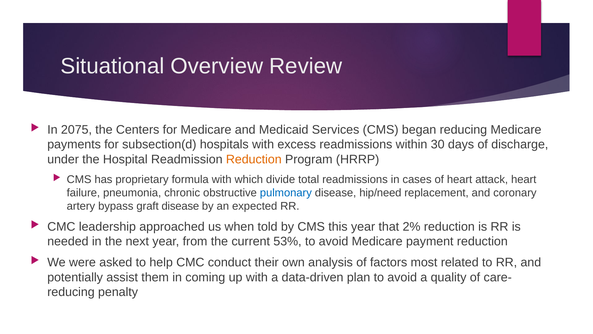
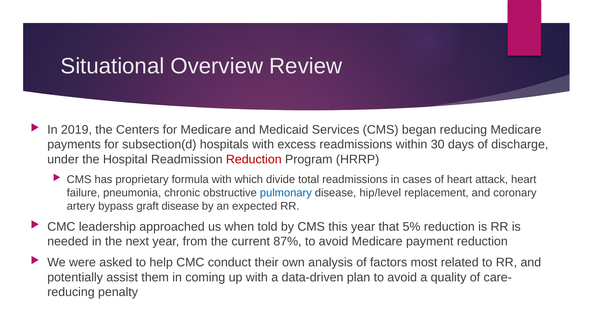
2075: 2075 -> 2019
Reduction at (254, 159) colour: orange -> red
hip/need: hip/need -> hip/level
2%: 2% -> 5%
53%: 53% -> 87%
